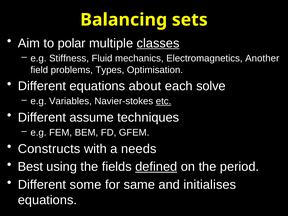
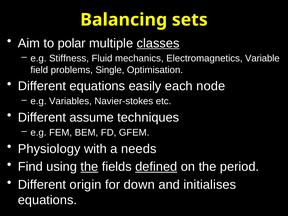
Another: Another -> Variable
Types: Types -> Single
about: about -> easily
solve: solve -> node
etc underline: present -> none
Constructs: Constructs -> Physiology
Best: Best -> Find
the at (89, 167) underline: none -> present
some: some -> origin
same: same -> down
